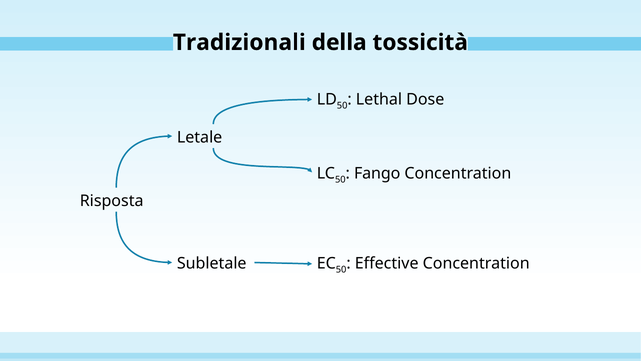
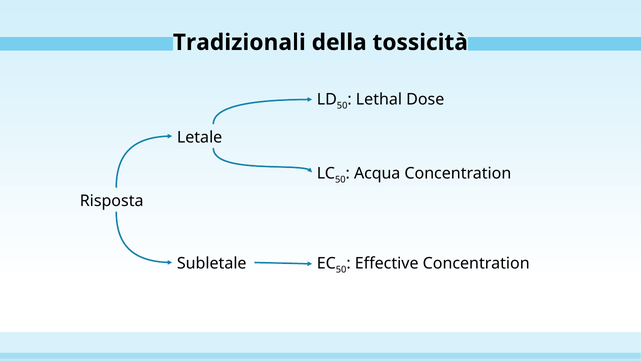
Fango: Fango -> Acqua
